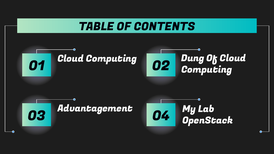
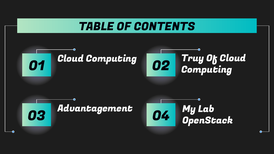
Dung: Dung -> Truy
